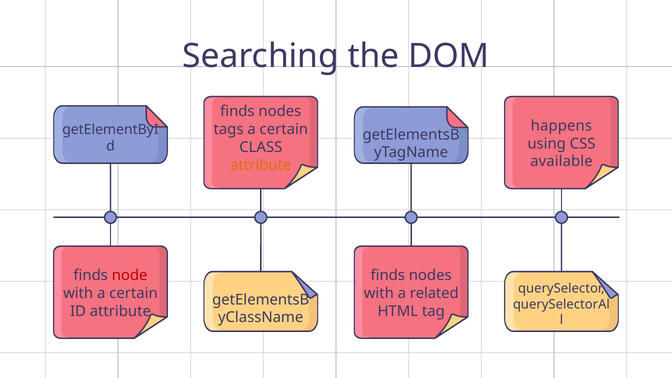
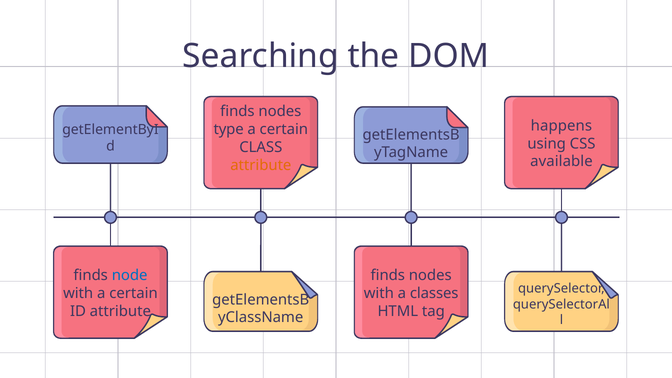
tags: tags -> type
node colour: red -> blue
related: related -> classes
